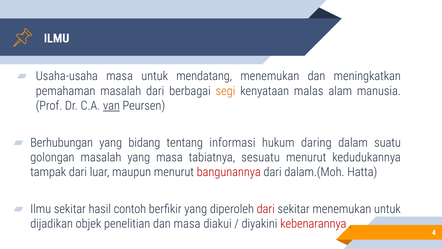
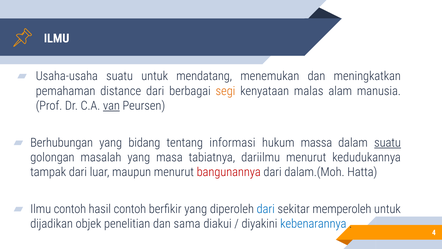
Usaha-usaha masa: masa -> suatu
pemahaman masalah: masalah -> distance
daring: daring -> massa
suatu at (388, 142) underline: none -> present
sesuatu: sesuatu -> dariilmu
Ilmu sekitar: sekitar -> contoh
dari at (266, 209) colour: red -> blue
sekitar menemukan: menemukan -> memperoleh
dan masa: masa -> sama
kebenarannya colour: red -> blue
